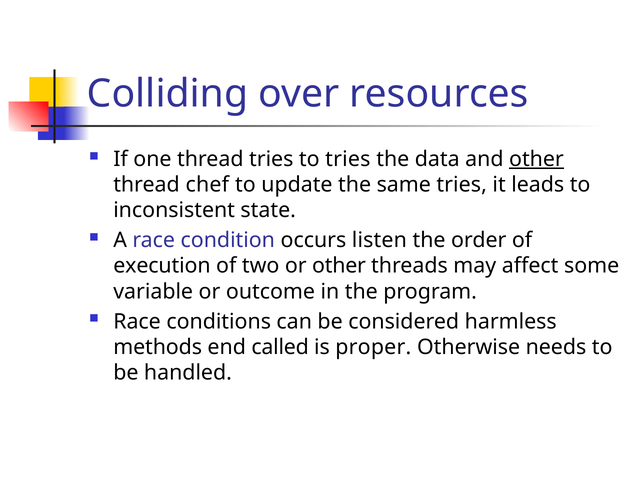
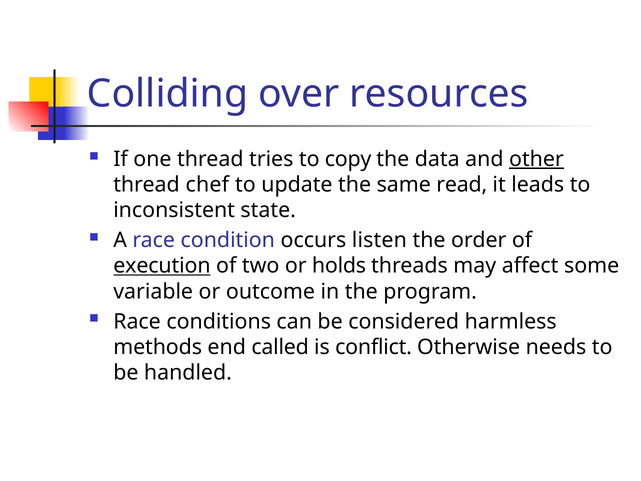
to tries: tries -> copy
same tries: tries -> read
execution underline: none -> present
or other: other -> holds
proper: proper -> conflict
